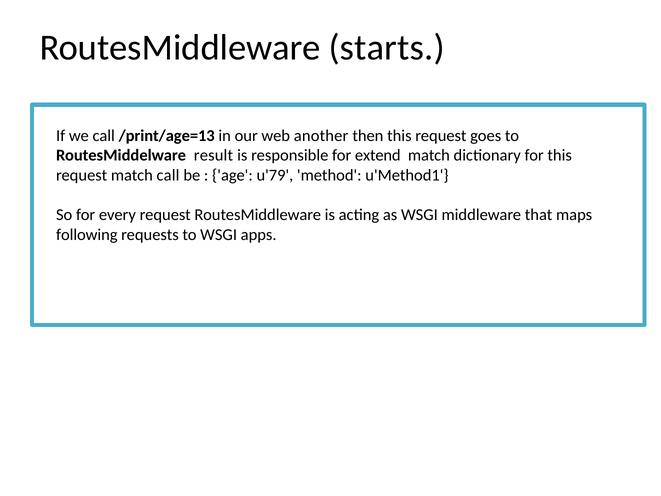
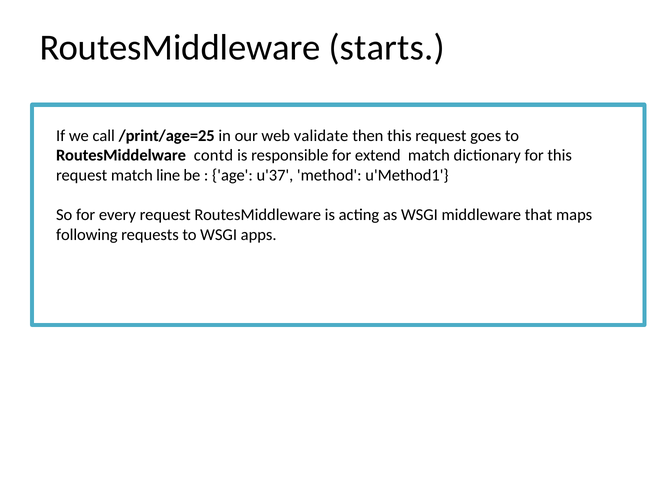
/print/age=13: /print/age=13 -> /print/age=25
another: another -> validate
result: result -> contd
match call: call -> line
u'79: u'79 -> u'37
